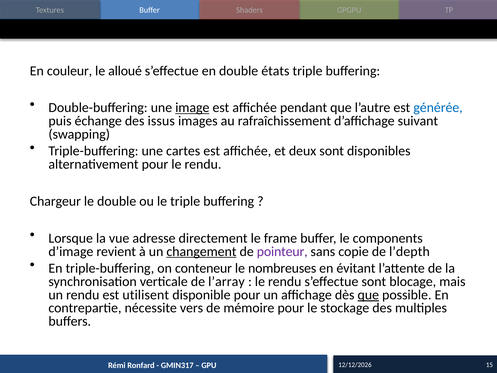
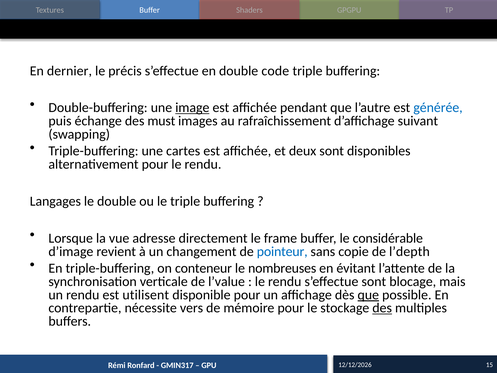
couleur: couleur -> dernier
alloué: alloué -> précis
états: états -> code
issus: issus -> must
Chargeur: Chargeur -> Langages
components: components -> considérable
changement underline: present -> none
pointeur colour: purple -> blue
l’array: l’array -> l’value
des at (382, 308) underline: none -> present
